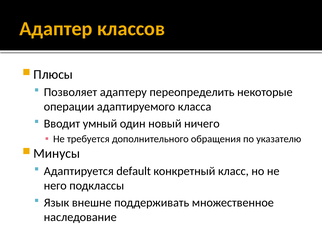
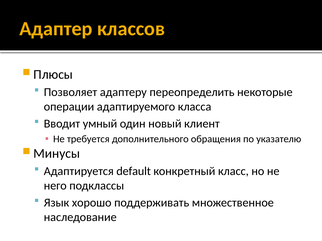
ничего: ничего -> клиент
внешне: внешне -> хорошо
